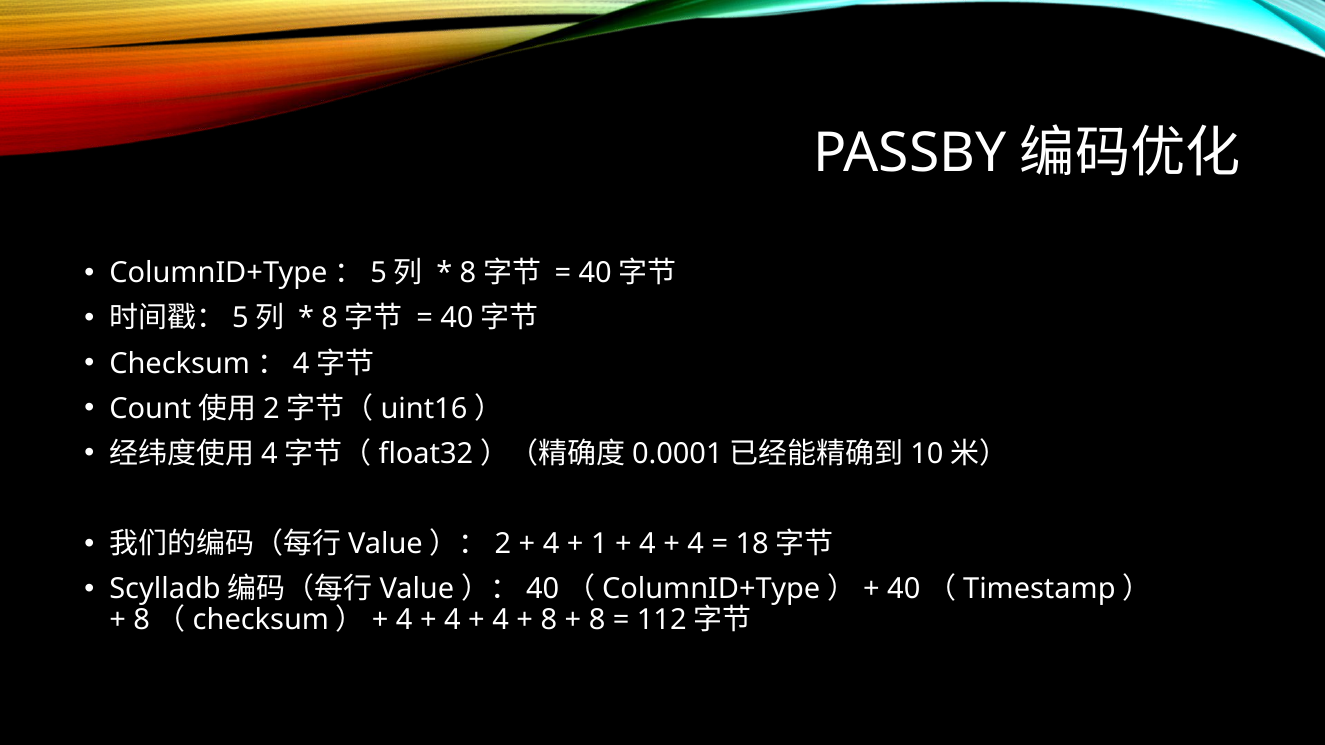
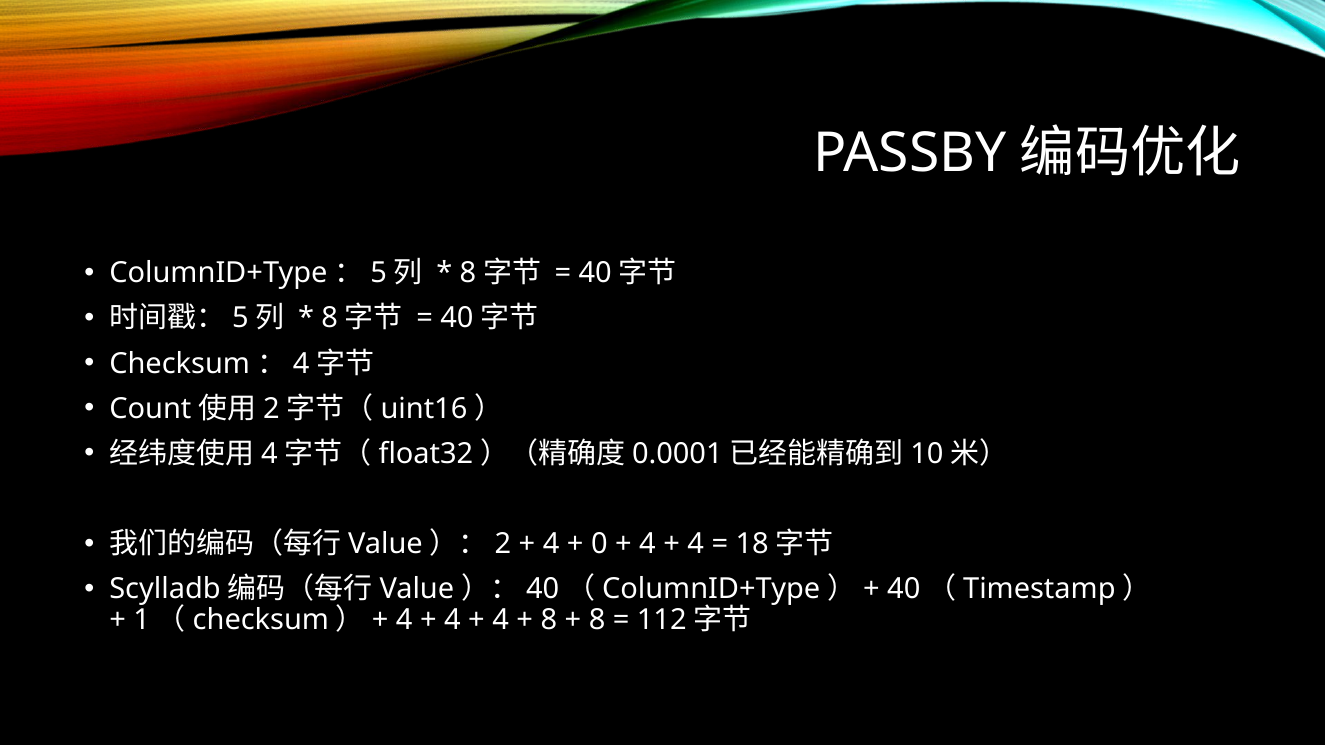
1: 1 -> 0
8 at (142, 620): 8 -> 1
